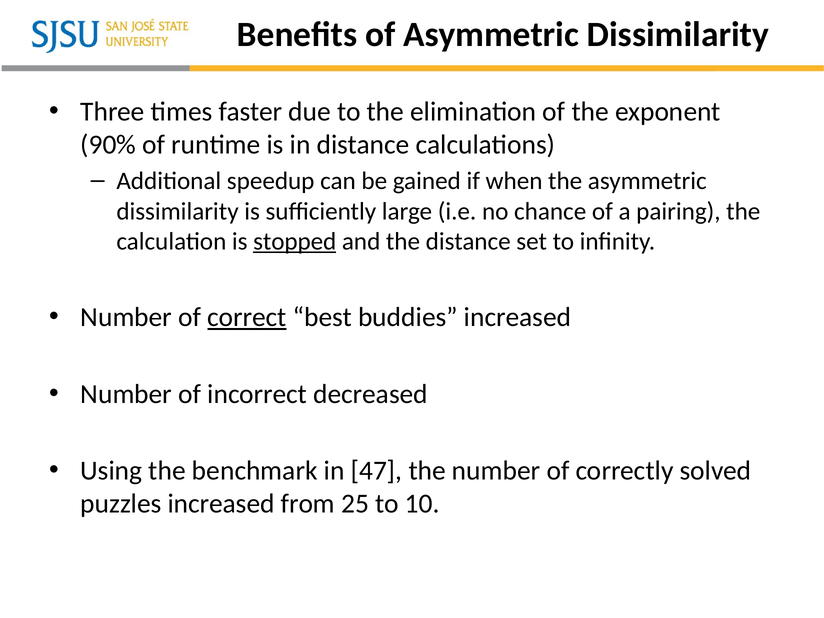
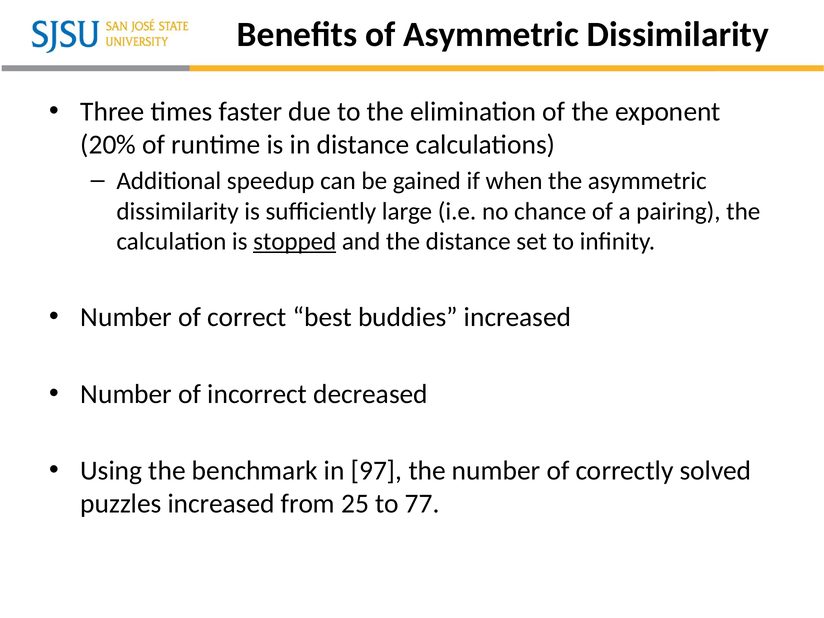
90%: 90% -> 20%
correct underline: present -> none
47: 47 -> 97
10: 10 -> 77
